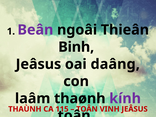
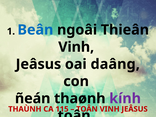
Beân colour: purple -> blue
Binh at (76, 47): Binh -> Vinh
laâm: laâm -> ñeán
